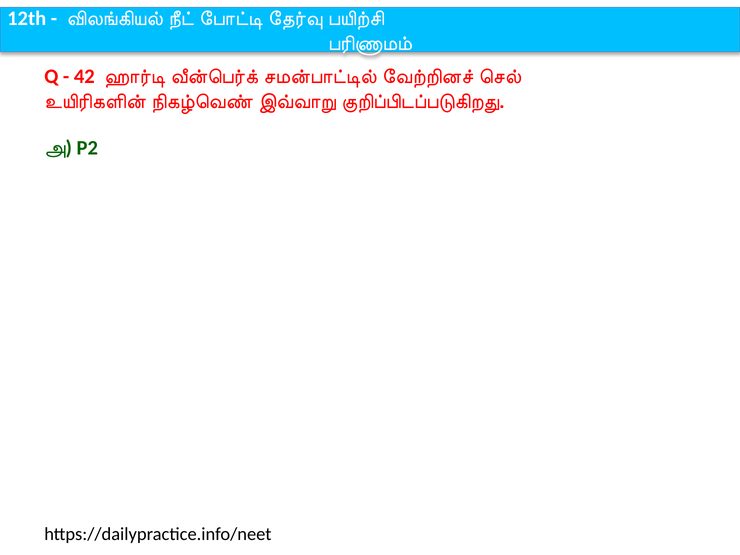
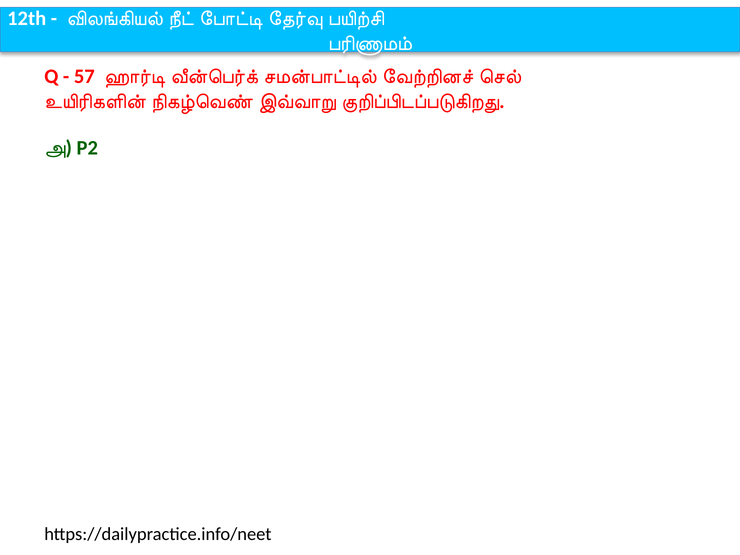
42: 42 -> 57
